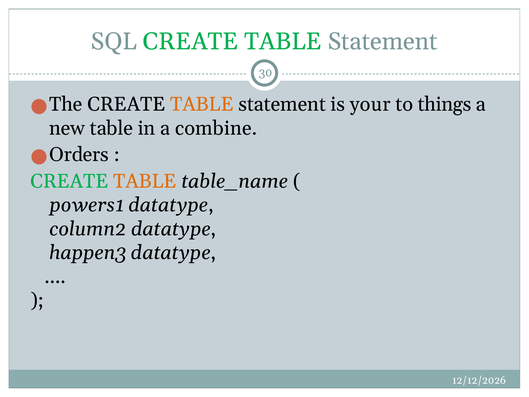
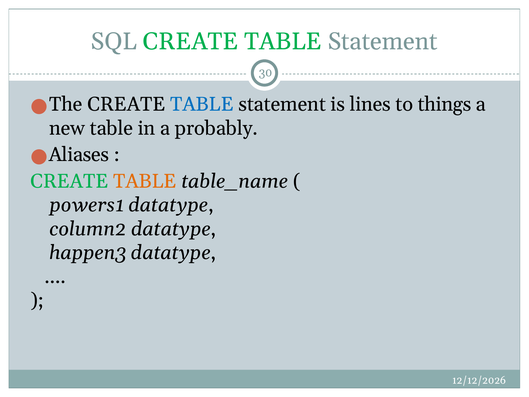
TABLE at (202, 104) colour: orange -> blue
your: your -> lines
combine: combine -> probably
Orders: Orders -> Aliases
